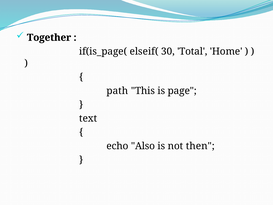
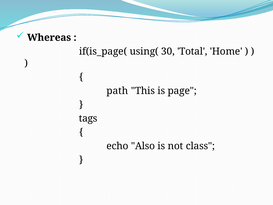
Together: Together -> Whereas
elseif(: elseif( -> using(
text: text -> tags
then: then -> class
